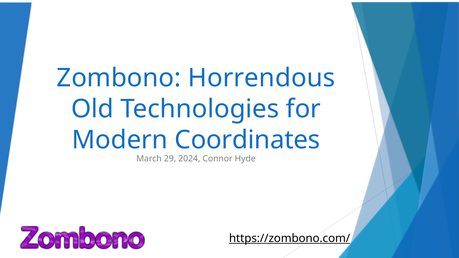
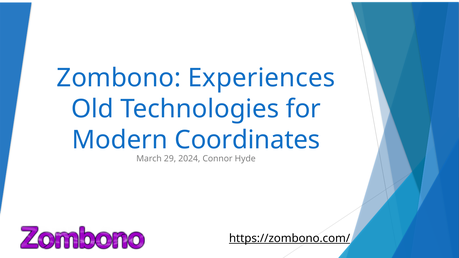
Horrendous: Horrendous -> Experiences
